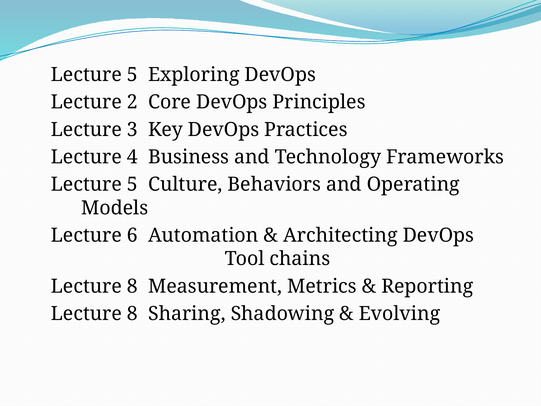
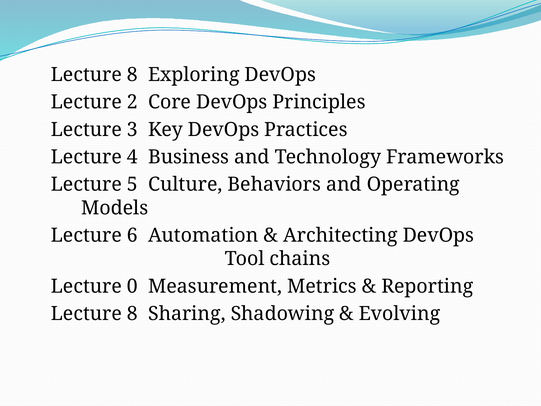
5 at (132, 75): 5 -> 8
8 at (132, 286): 8 -> 0
